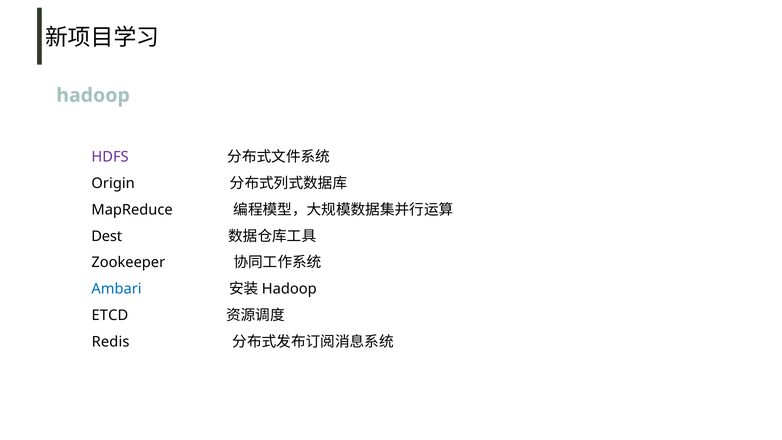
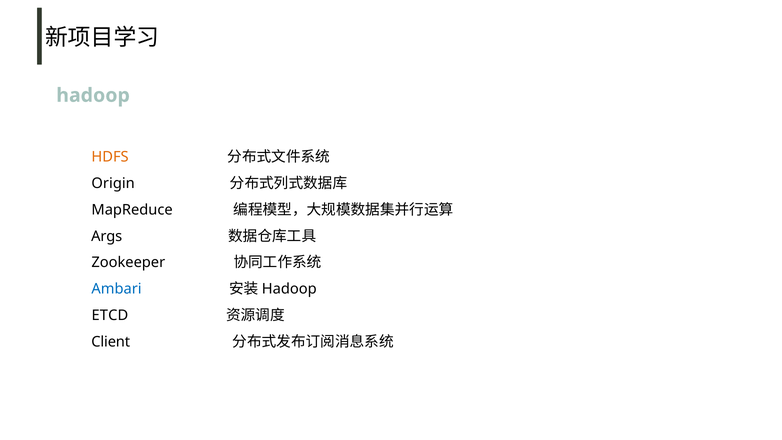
HDFS colour: purple -> orange
Dest: Dest -> Args
Redis: Redis -> Client
